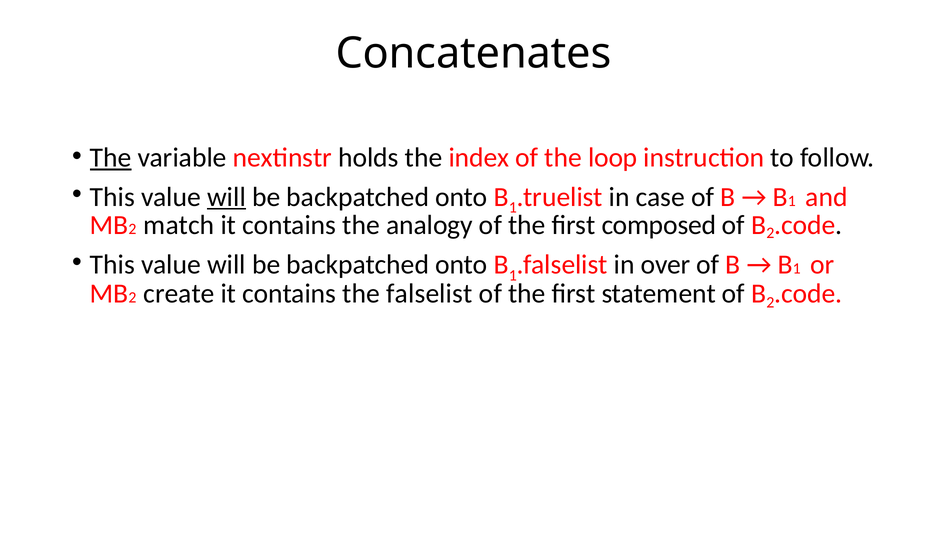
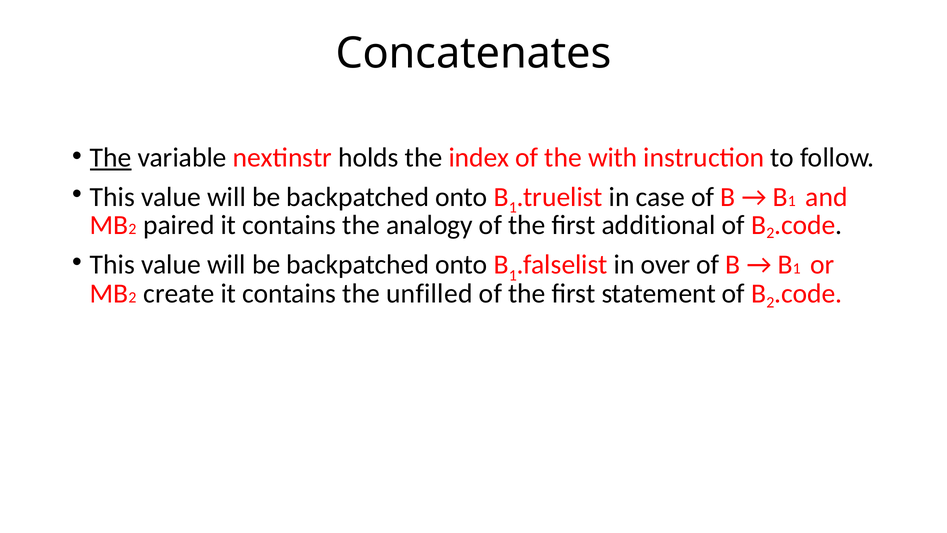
loop: loop -> with
will at (227, 197) underline: present -> none
match: match -> paired
composed: composed -> additional
falselist: falselist -> unfilled
